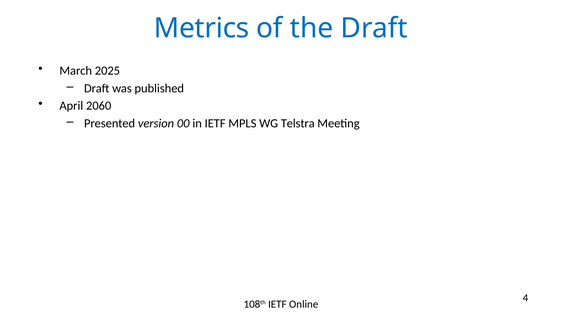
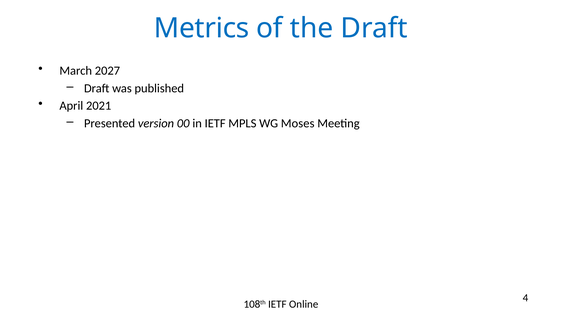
2025: 2025 -> 2027
2060: 2060 -> 2021
Telstra: Telstra -> Moses
